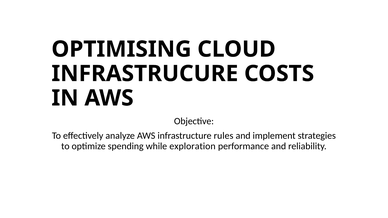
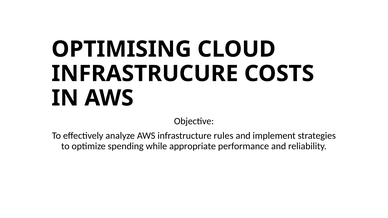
exploration: exploration -> appropriate
